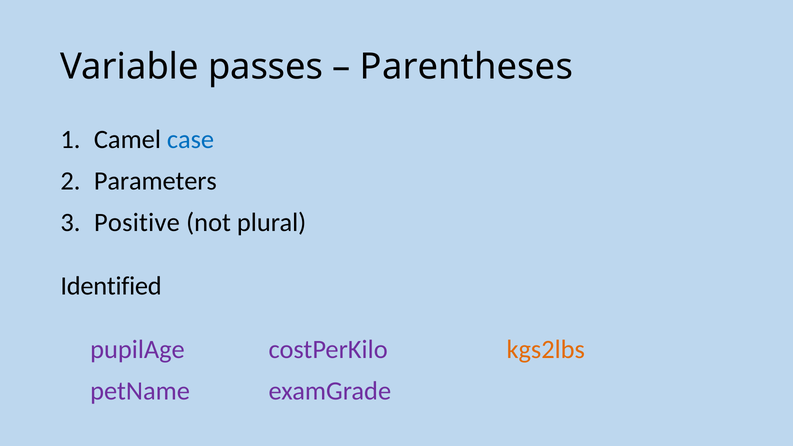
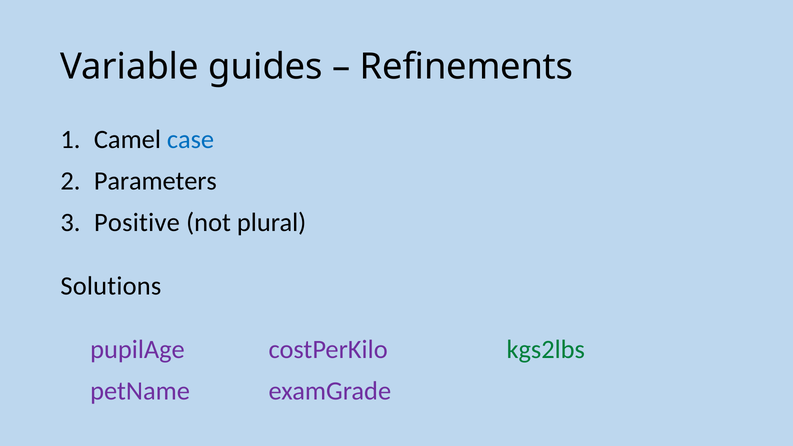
passes: passes -> guides
Parentheses: Parentheses -> Refinements
Identified: Identified -> Solutions
kgs2lbs colour: orange -> green
